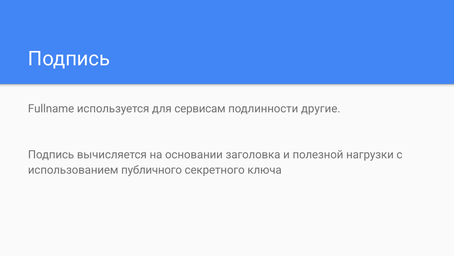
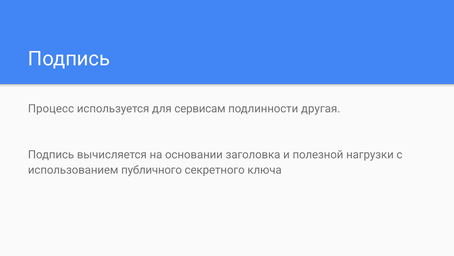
Fullname: Fullname -> Процесс
другие: другие -> другая
